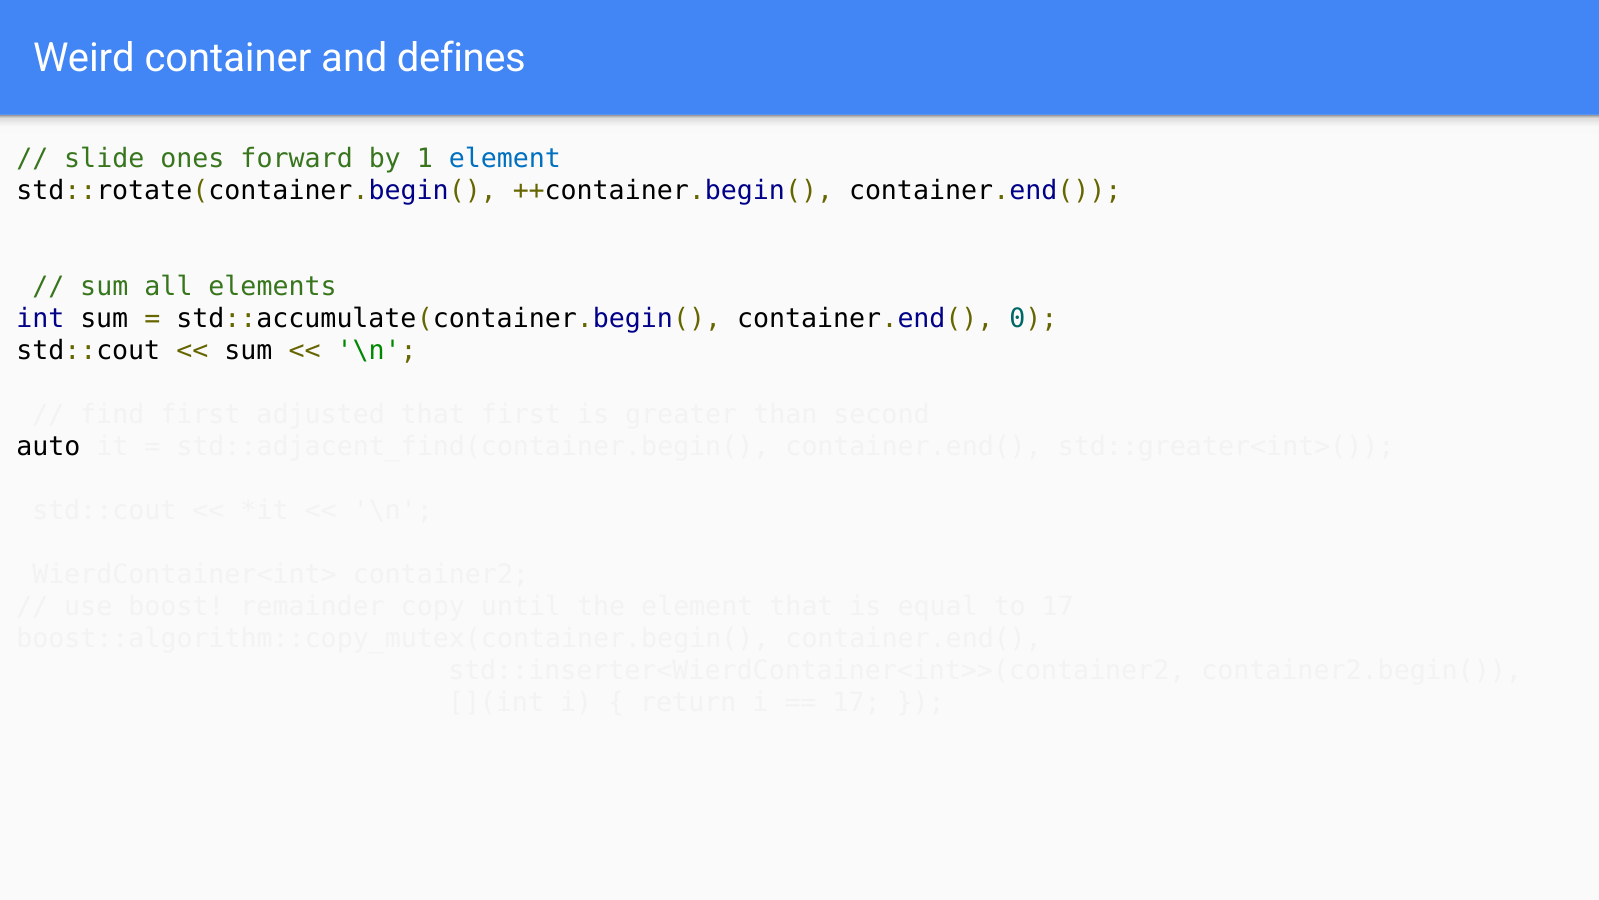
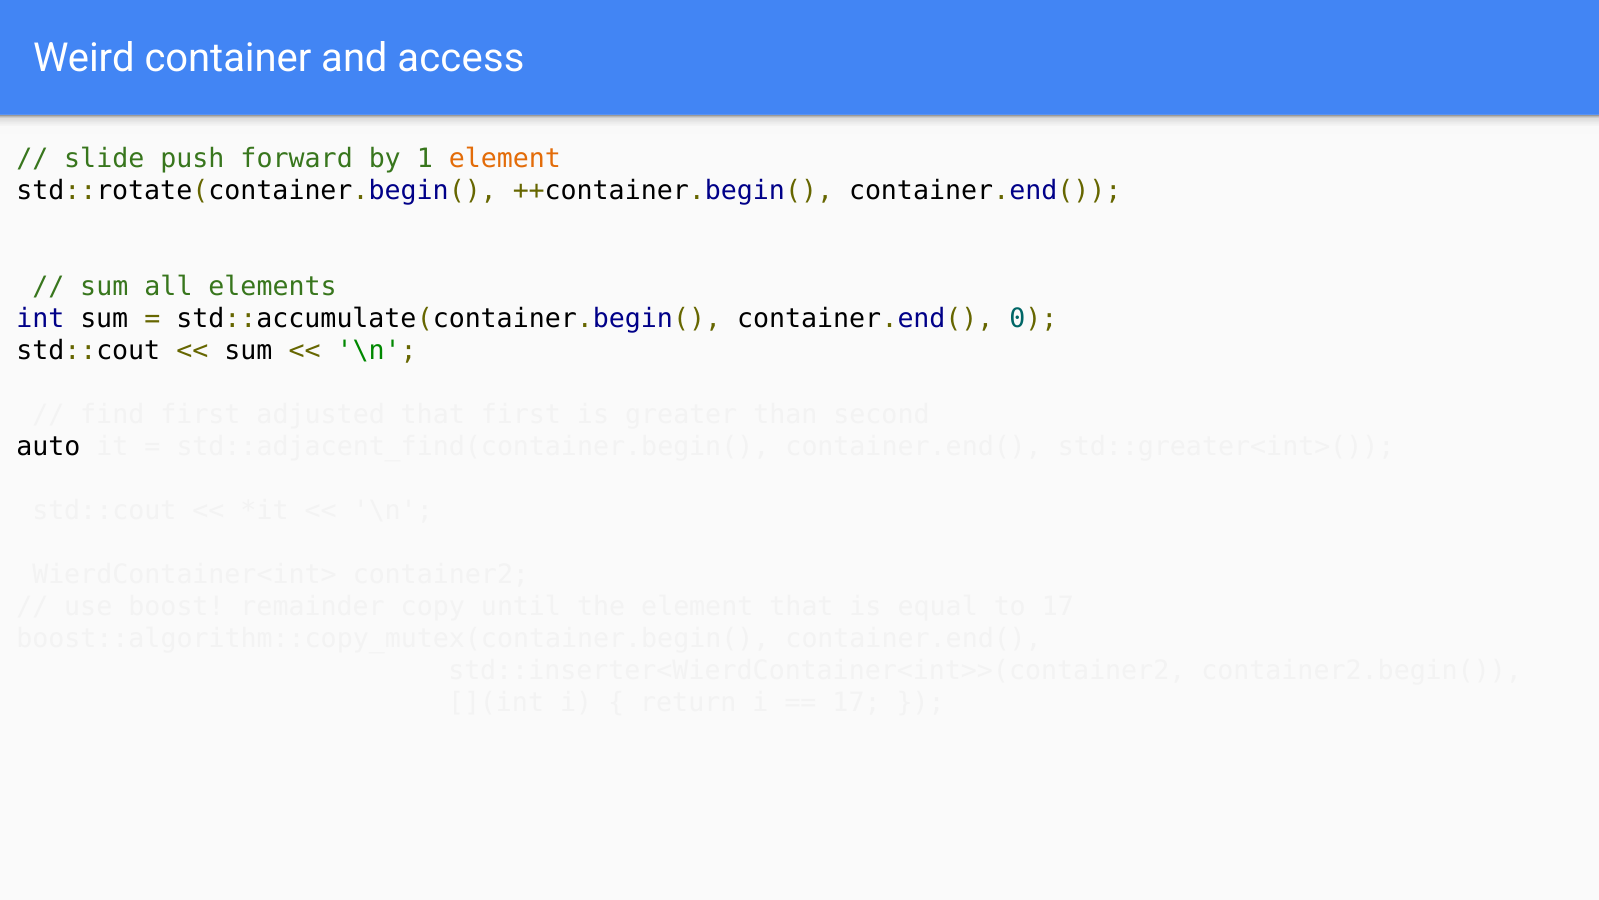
defines: defines -> access
ones: ones -> push
element at (505, 159) colour: blue -> orange
